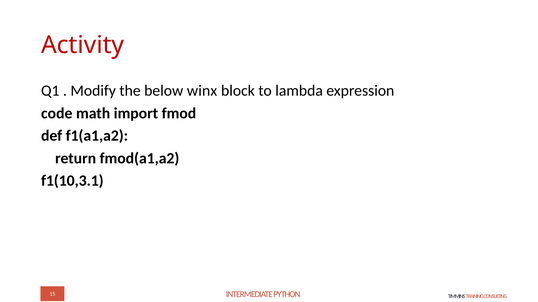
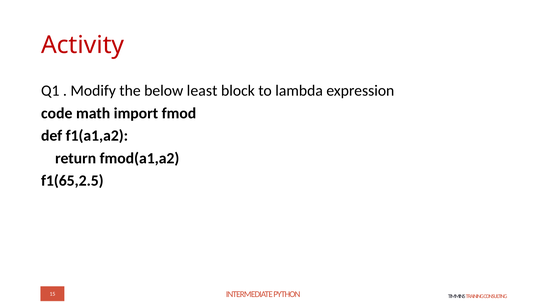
winx: winx -> least
f1(10,3.1: f1(10,3.1 -> f1(65,2.5
